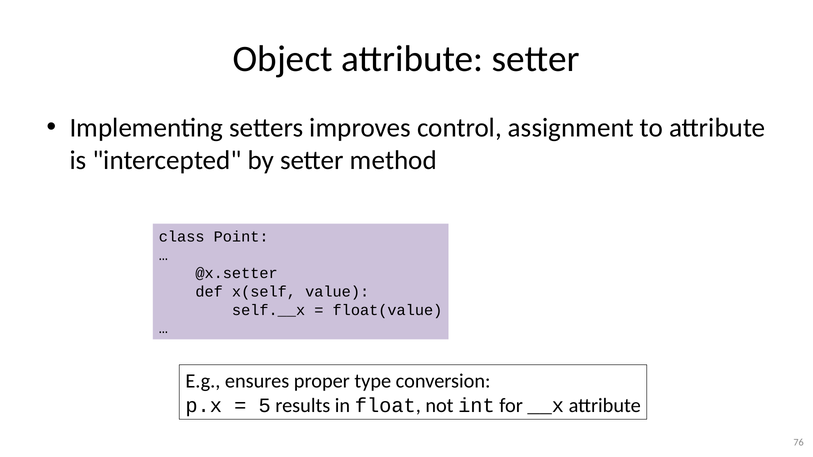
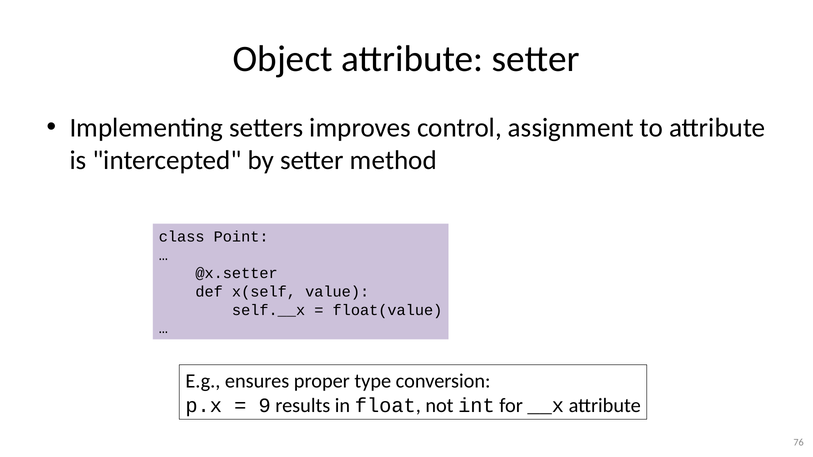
5: 5 -> 9
